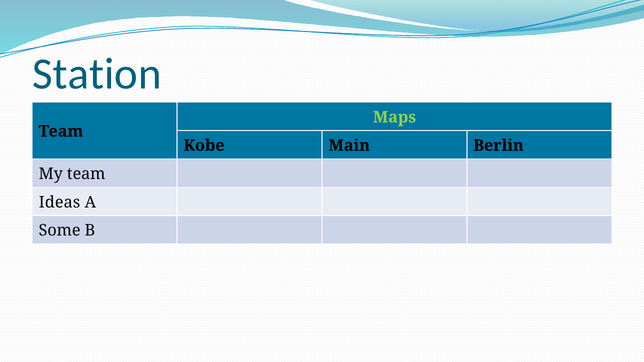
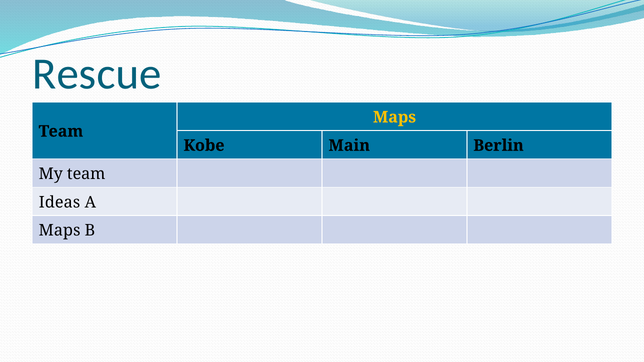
Station: Station -> Rescue
Maps at (394, 117) colour: light green -> yellow
Some at (60, 231): Some -> Maps
